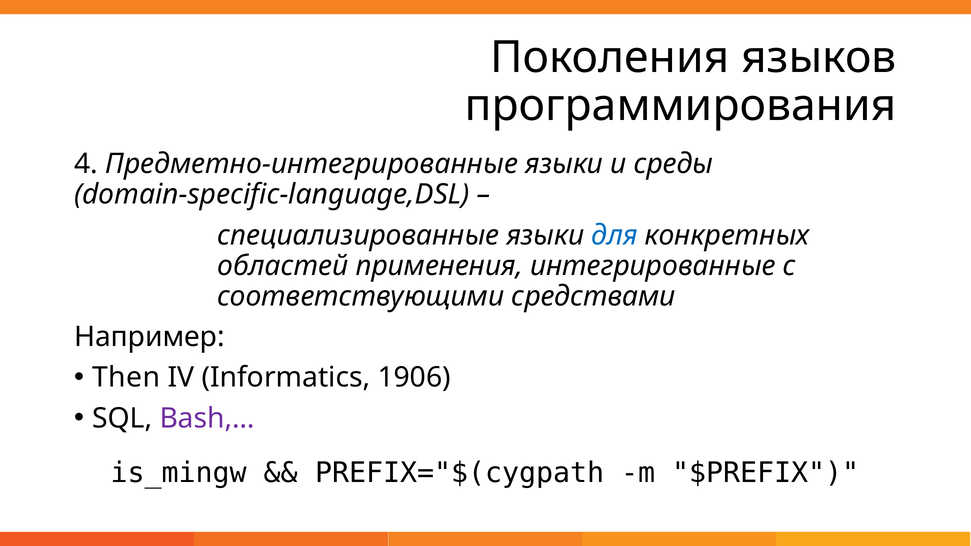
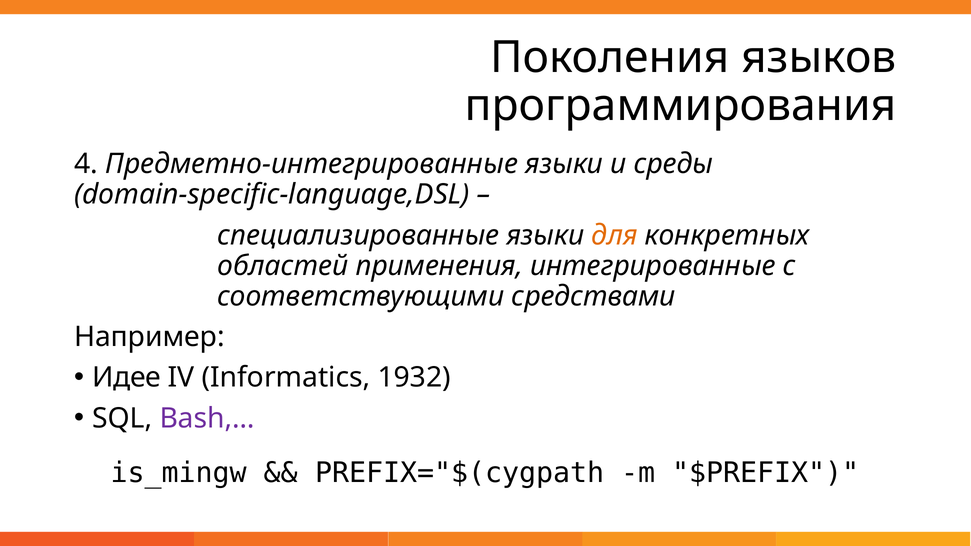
для colour: blue -> orange
Then: Then -> Идее
1906: 1906 -> 1932
